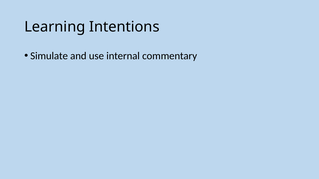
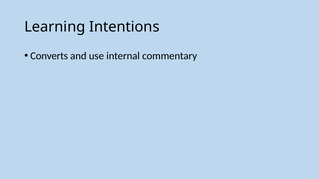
Simulate: Simulate -> Converts
